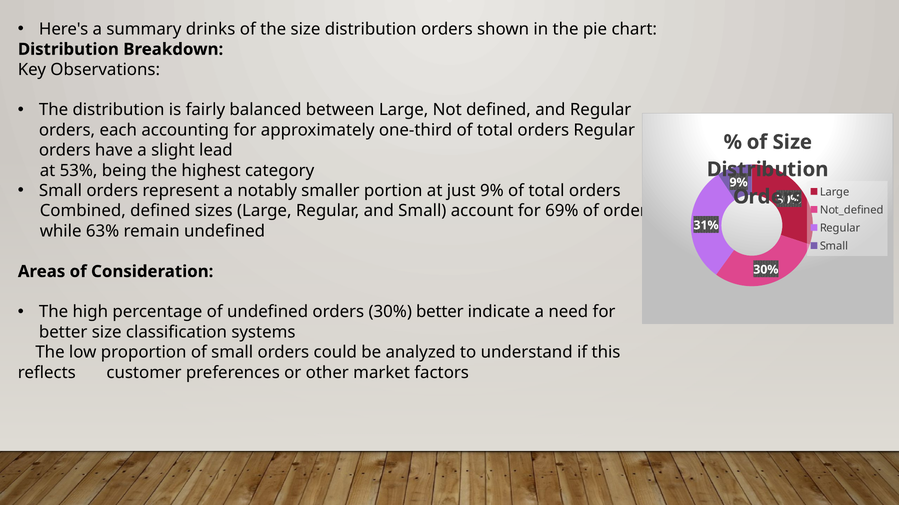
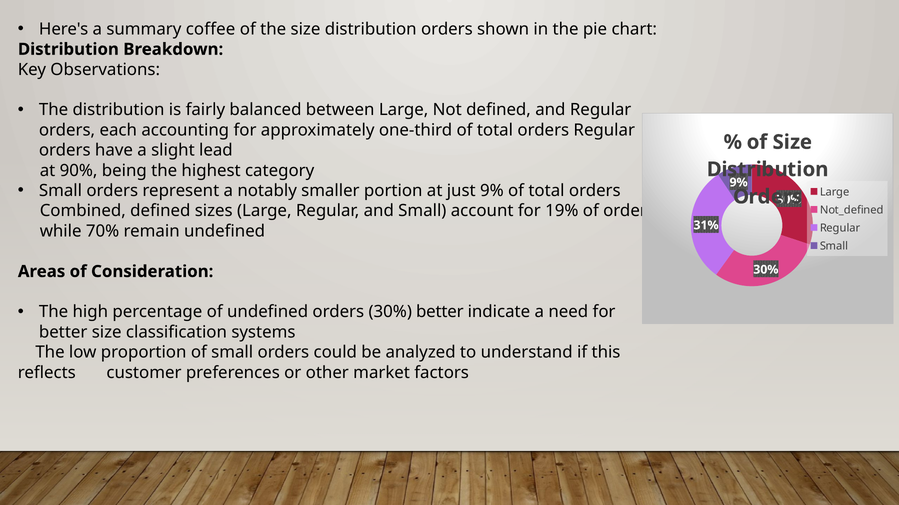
drinks: drinks -> coffee
53%: 53% -> 90%
69%: 69% -> 19%
63%: 63% -> 70%
